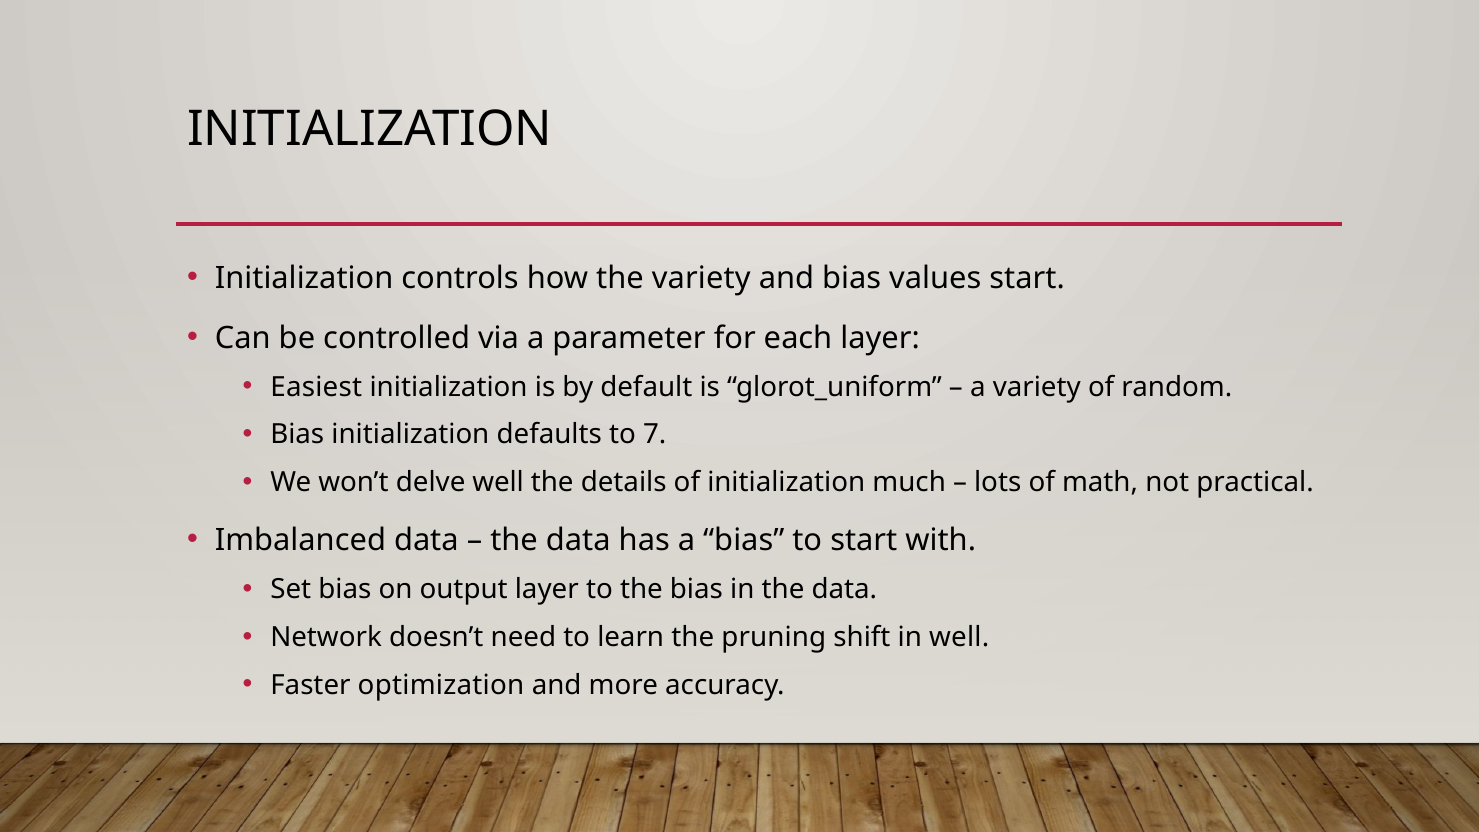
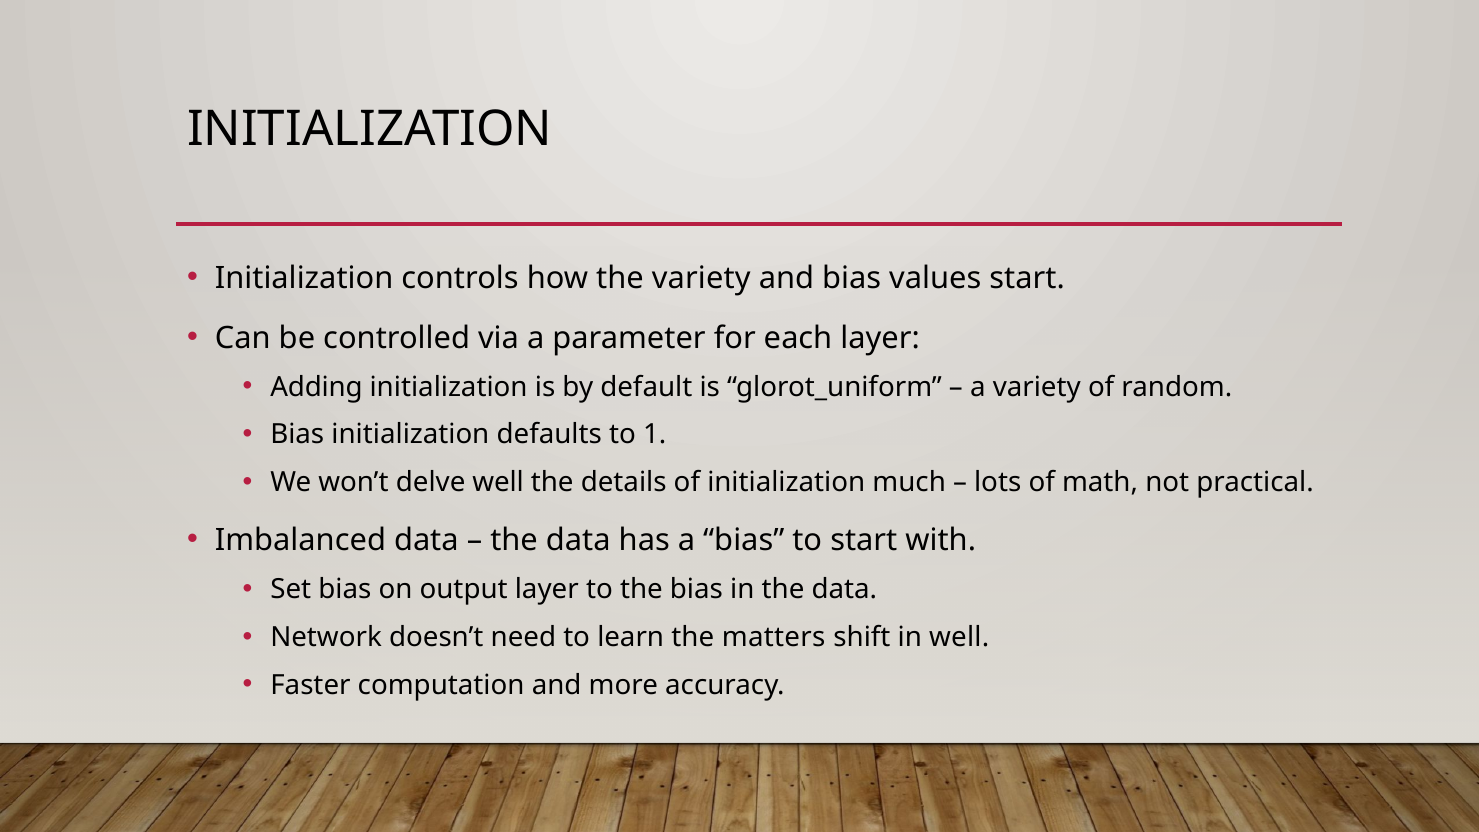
Easiest: Easiest -> Adding
7: 7 -> 1
pruning: pruning -> matters
optimization: optimization -> computation
